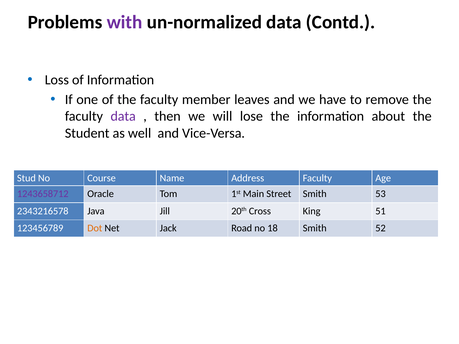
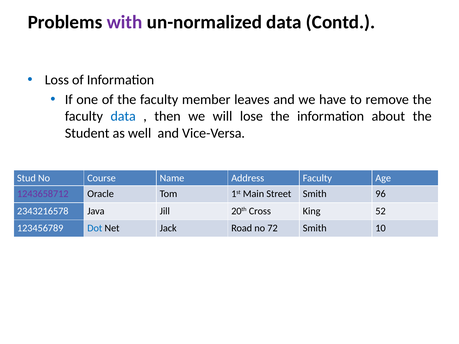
data at (123, 116) colour: purple -> blue
53: 53 -> 96
51: 51 -> 52
Dot colour: orange -> blue
18: 18 -> 72
52: 52 -> 10
